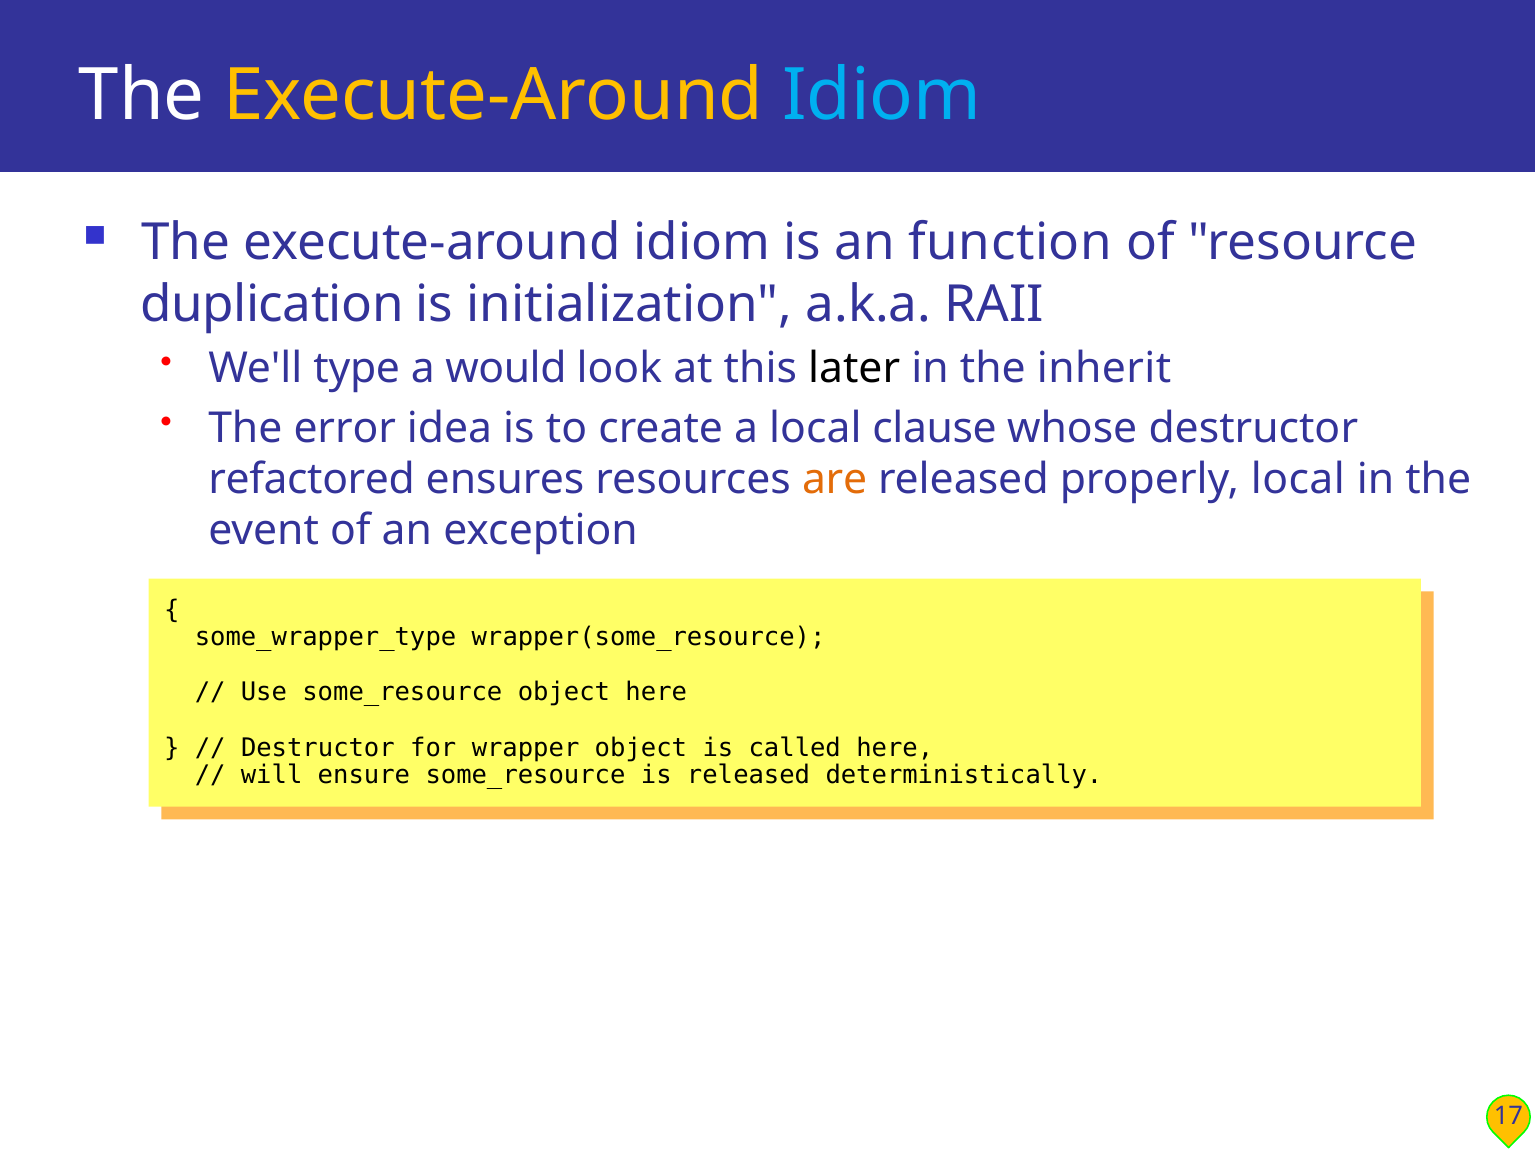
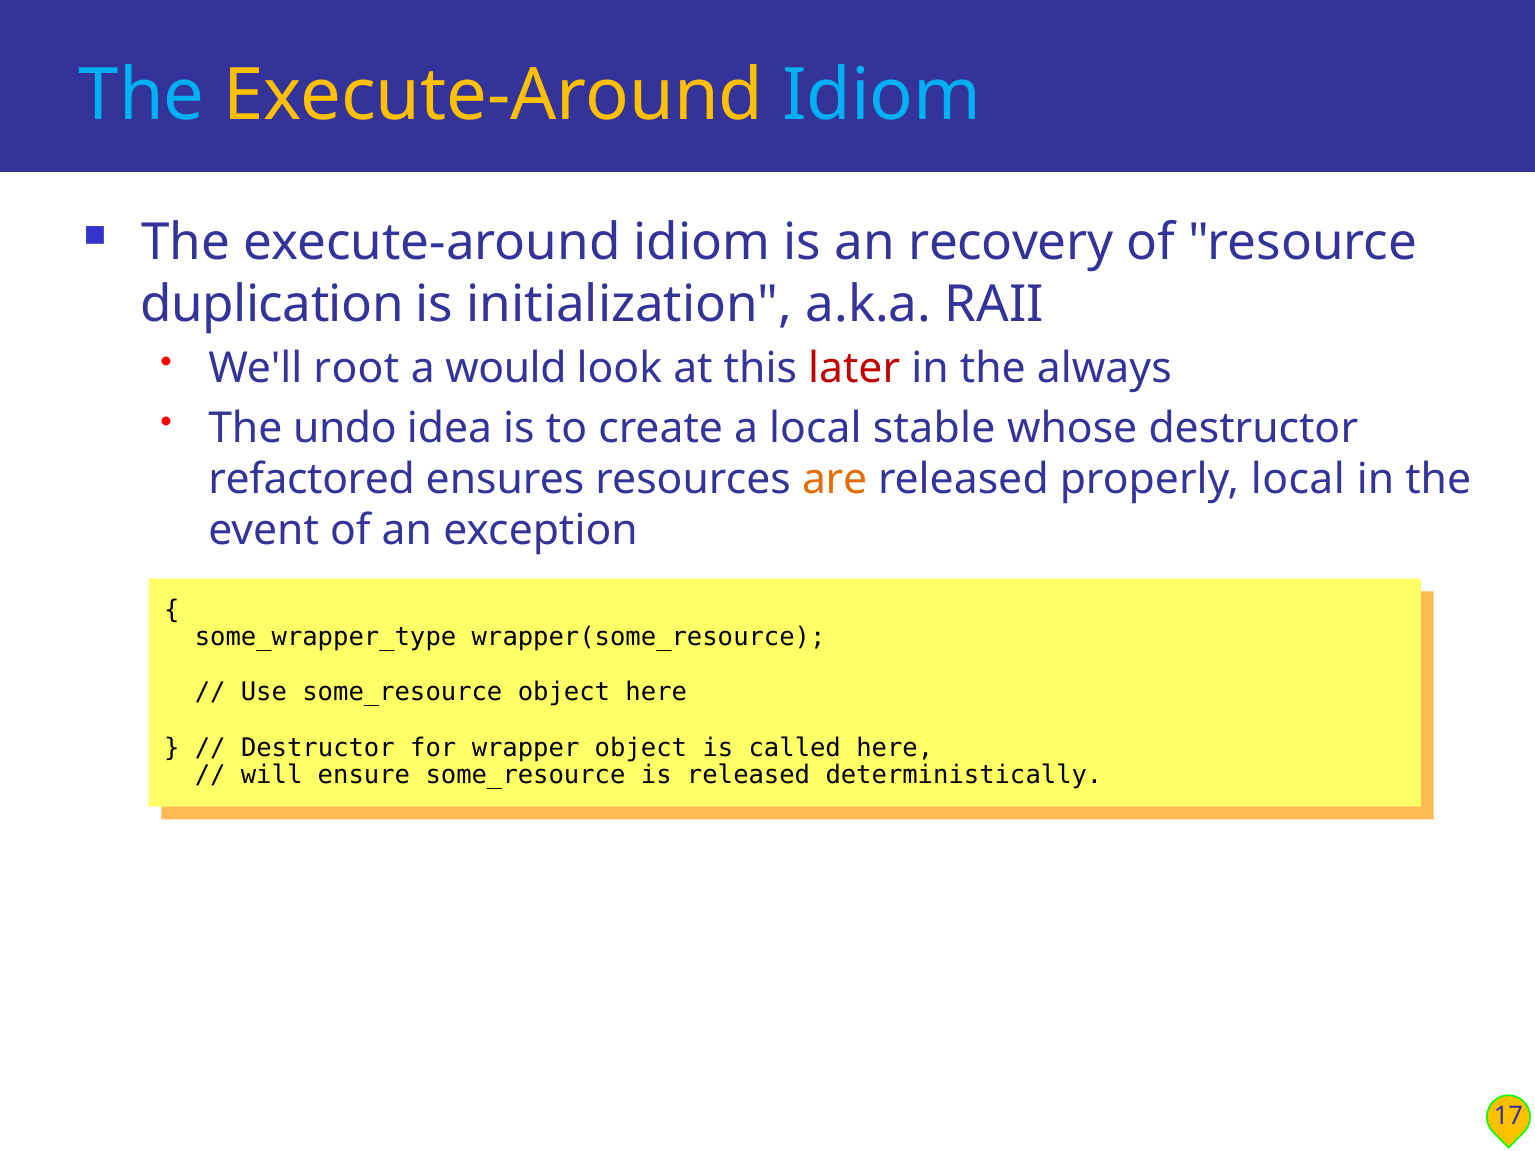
The at (142, 96) colour: white -> light blue
function: function -> recovery
type: type -> root
later colour: black -> red
inherit: inherit -> always
error: error -> undo
clause: clause -> stable
